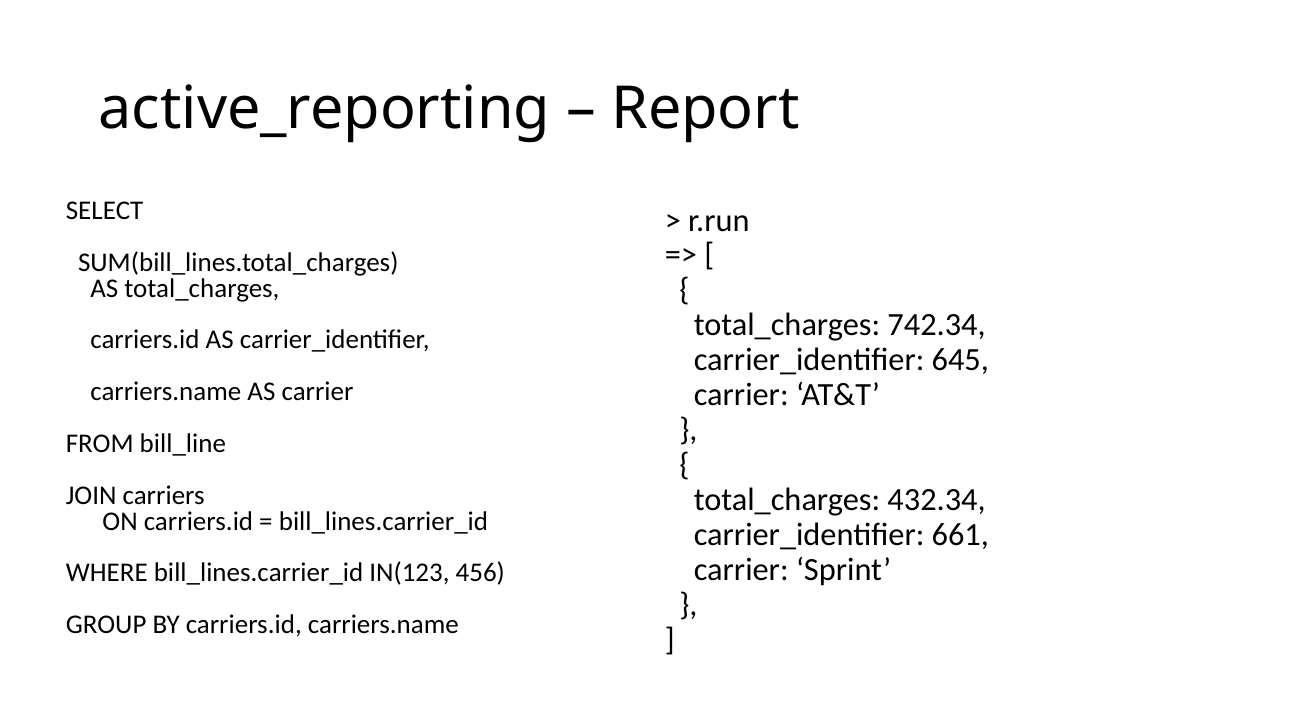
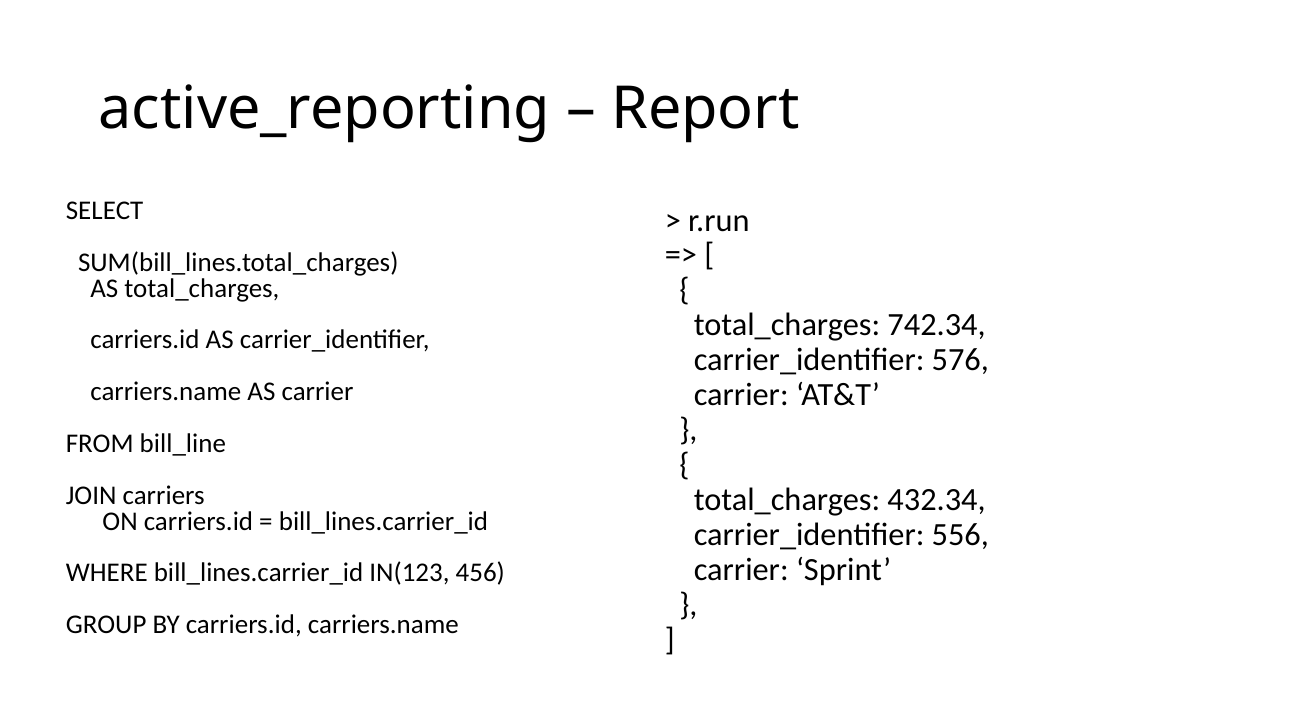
645: 645 -> 576
661: 661 -> 556
